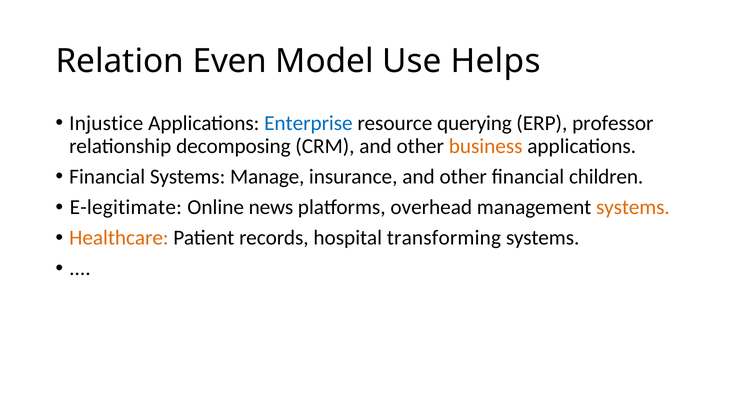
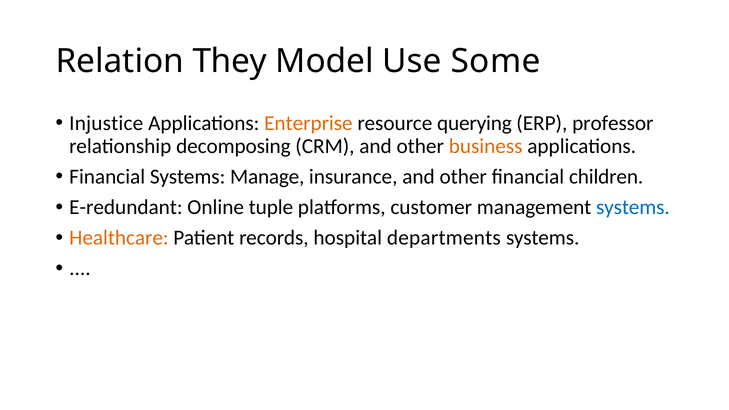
Even: Even -> They
Helps: Helps -> Some
Enterprise colour: blue -> orange
E-legitimate: E-legitimate -> E-redundant
news: news -> tuple
overhead: overhead -> customer
systems at (633, 207) colour: orange -> blue
transforming: transforming -> departments
